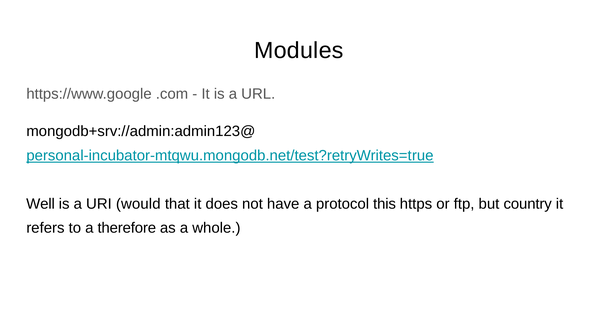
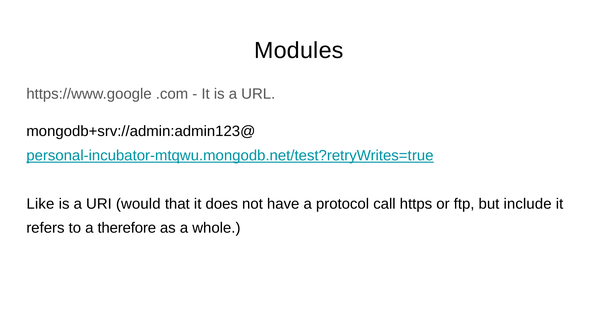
Well: Well -> Like
this: this -> call
country: country -> include
